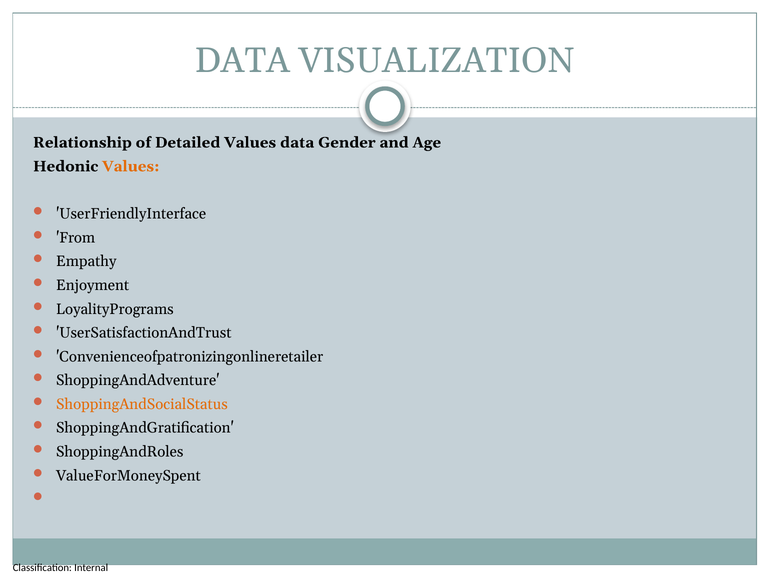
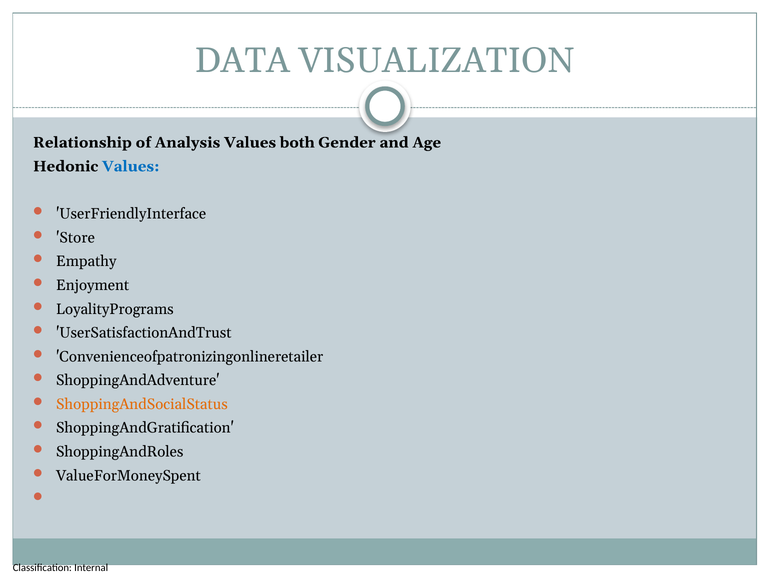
Detailed: Detailed -> Analysis
Values data: data -> both
Values at (131, 166) colour: orange -> blue
From: From -> Store
